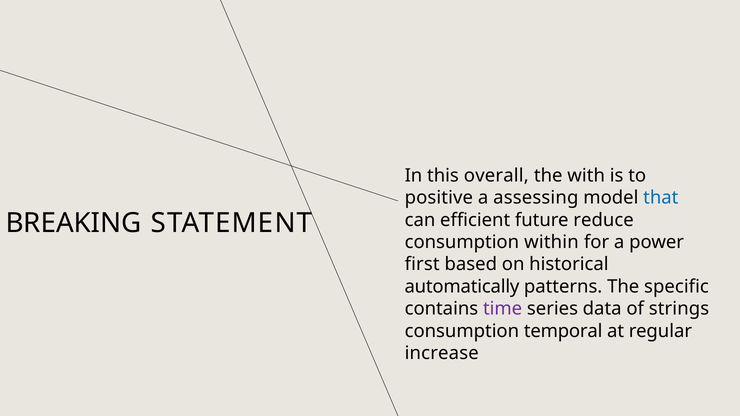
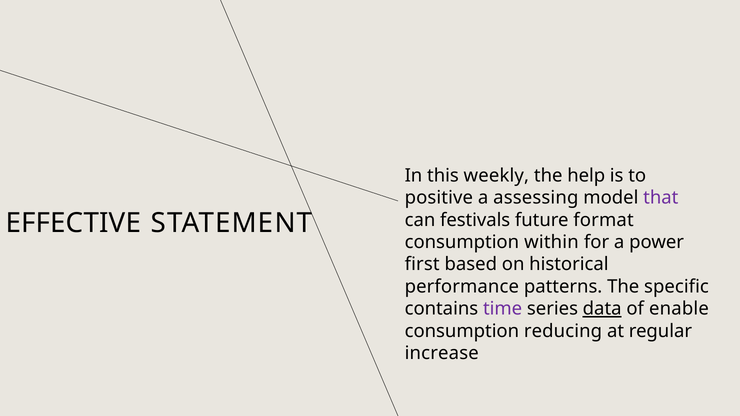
overall: overall -> weekly
with: with -> help
that colour: blue -> purple
efficient: efficient -> festivals
reduce: reduce -> format
BREAKING: BREAKING -> EFFECTIVE
automatically: automatically -> performance
data underline: none -> present
strings: strings -> enable
temporal: temporal -> reducing
